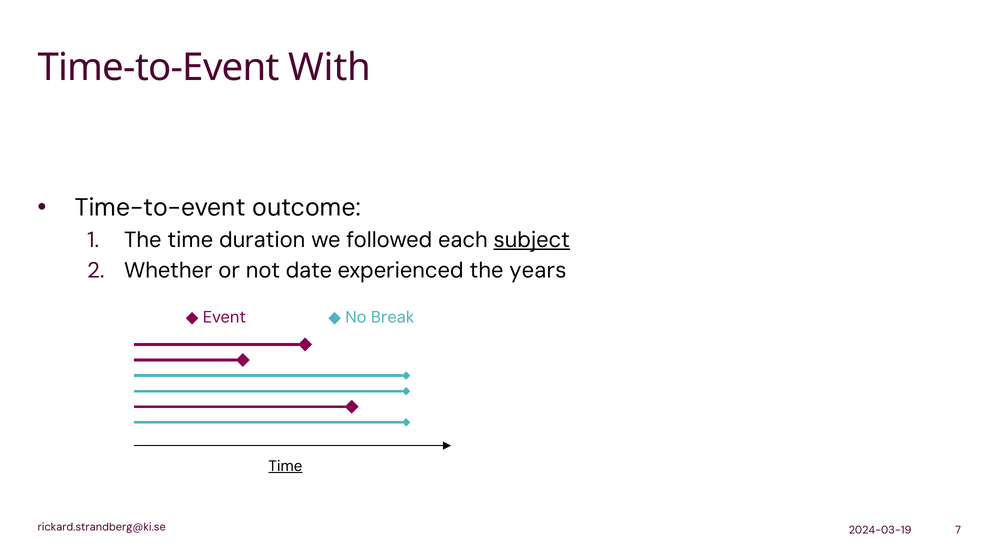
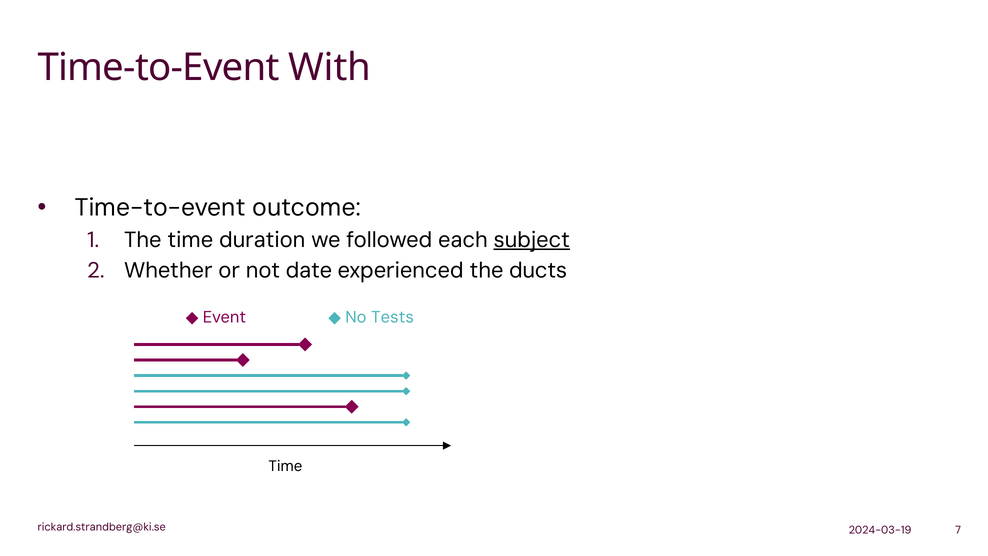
years: years -> ducts
Break: Break -> Tests
Time at (285, 466) underline: present -> none
